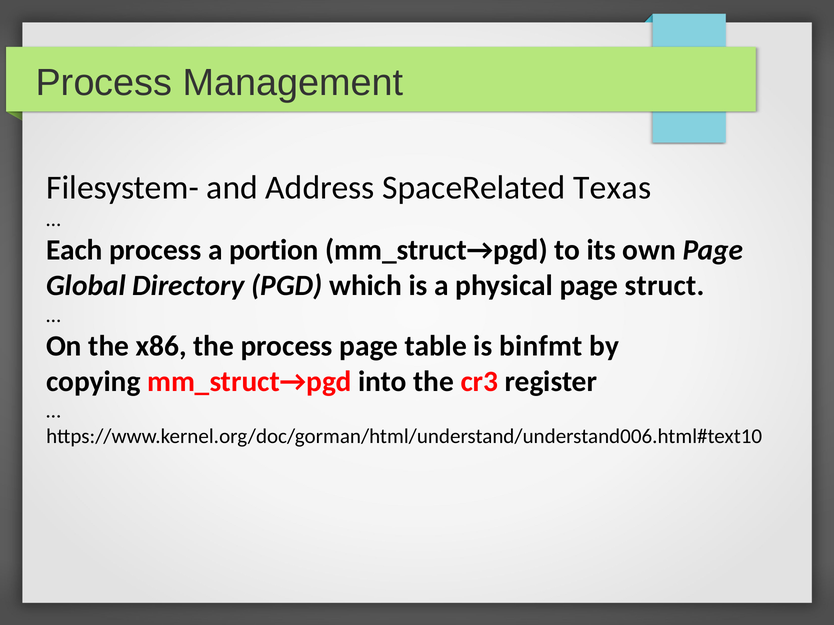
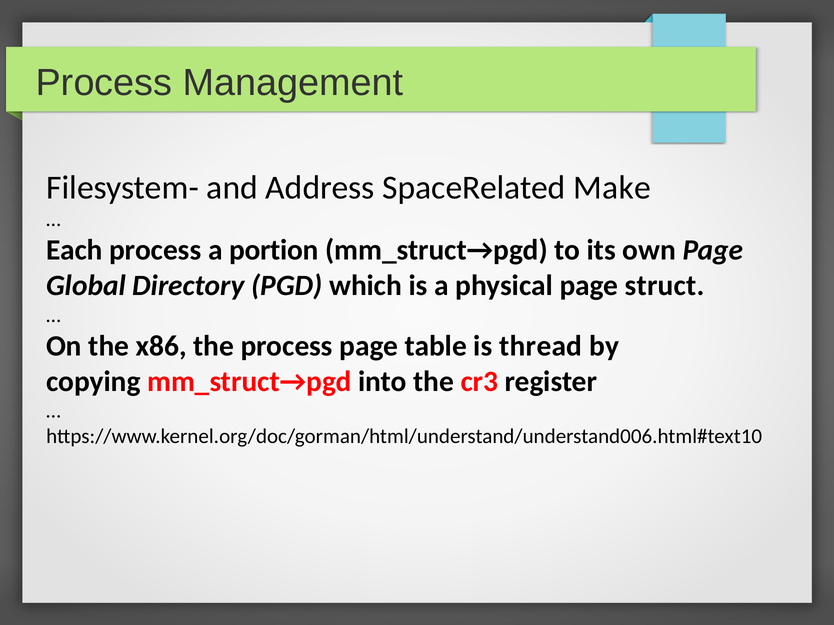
Texas: Texas -> Make
binfmt: binfmt -> thread
